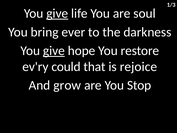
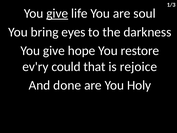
ever: ever -> eyes
give at (54, 51) underline: present -> none
grow: grow -> done
Stop: Stop -> Holy
